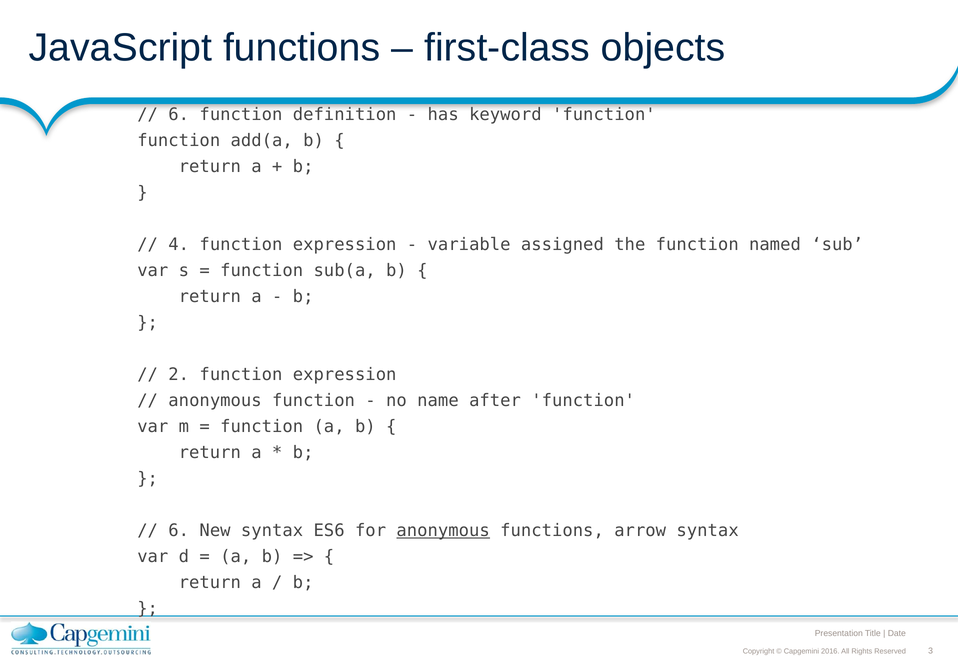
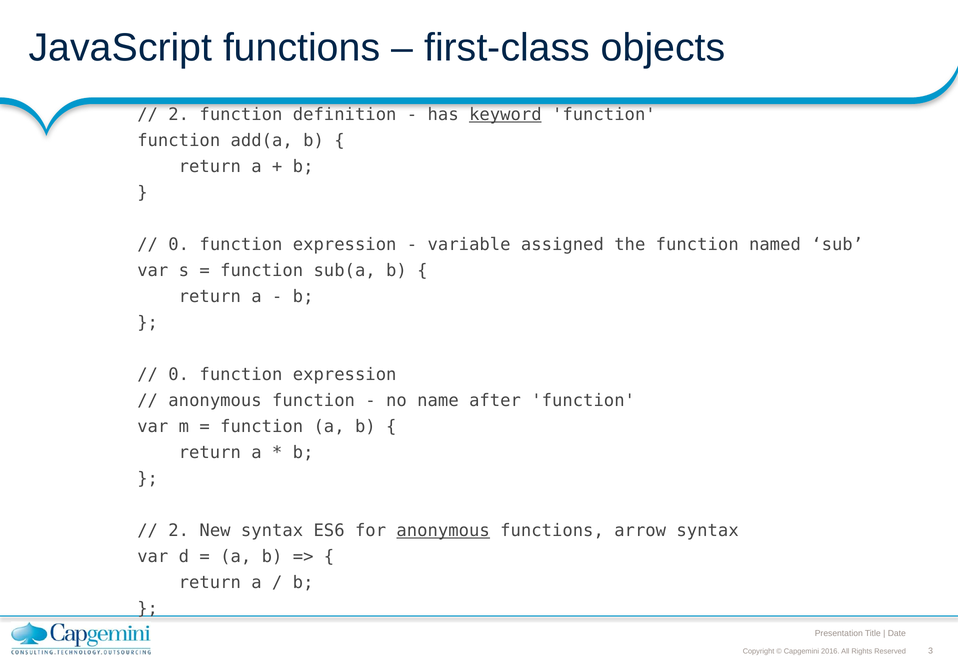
6 at (179, 114): 6 -> 2
keyword underline: none -> present
4 at (179, 244): 4 -> 0
2 at (179, 374): 2 -> 0
6 at (179, 530): 6 -> 2
